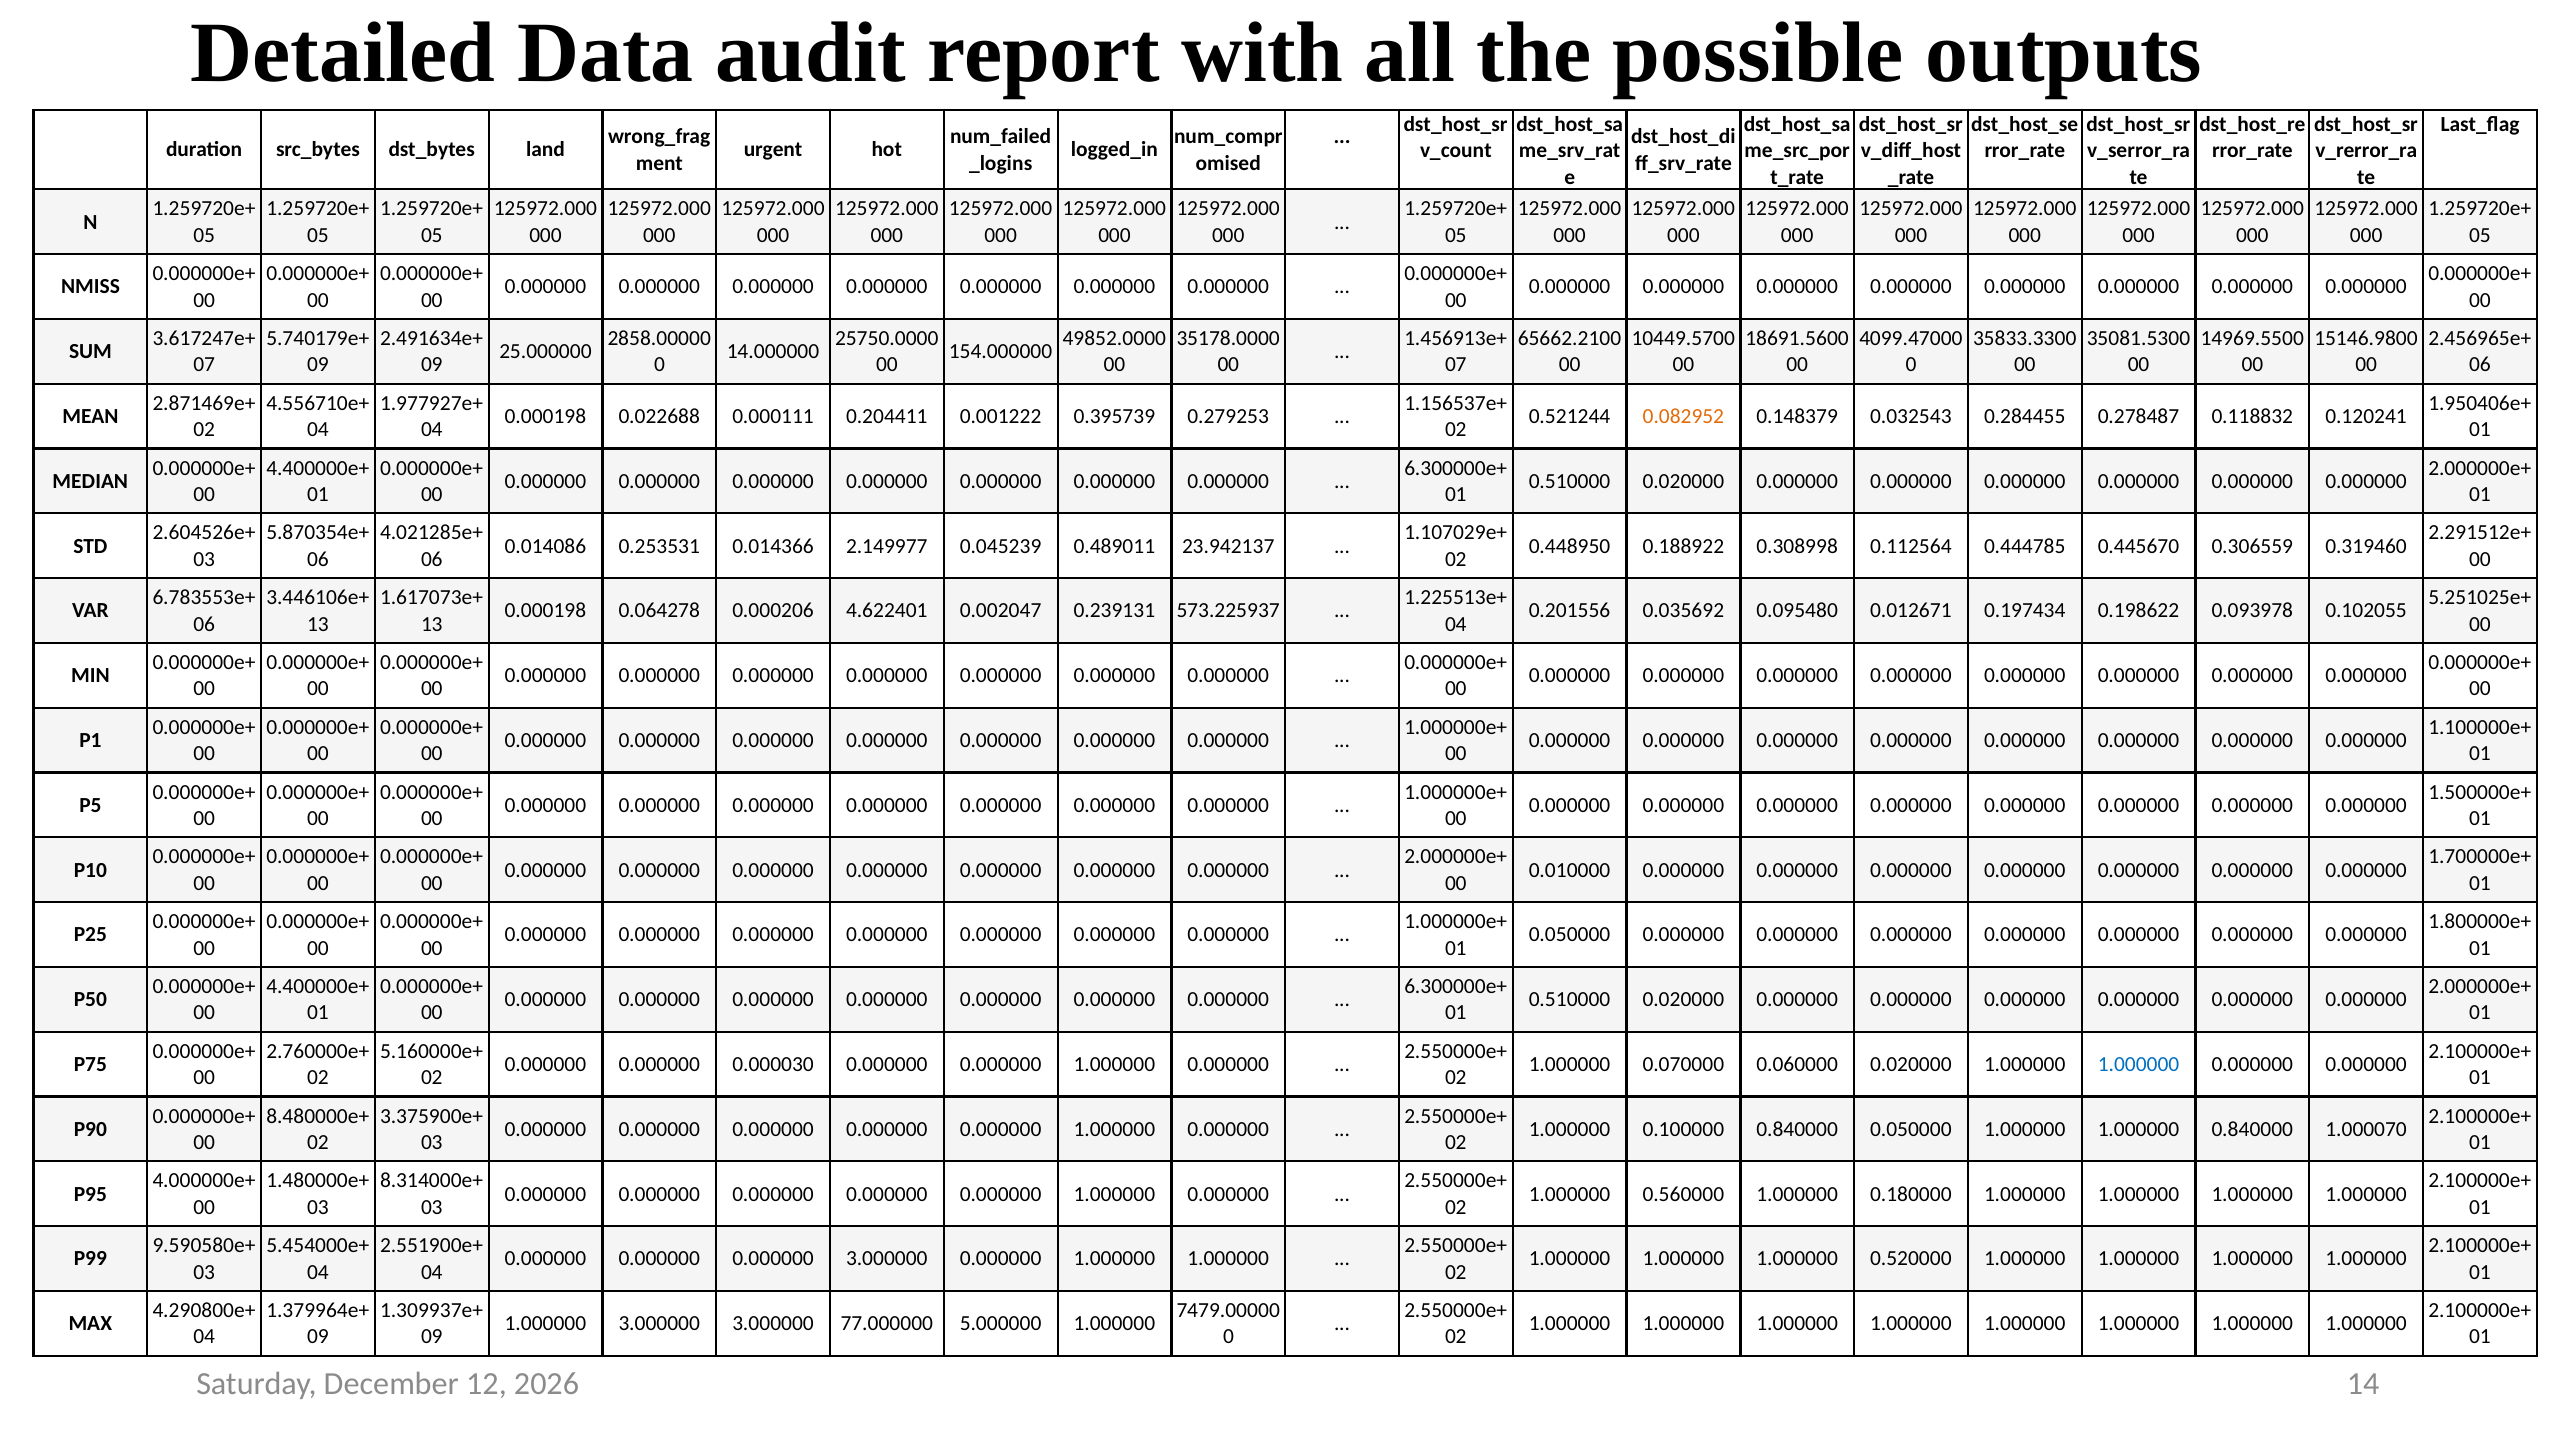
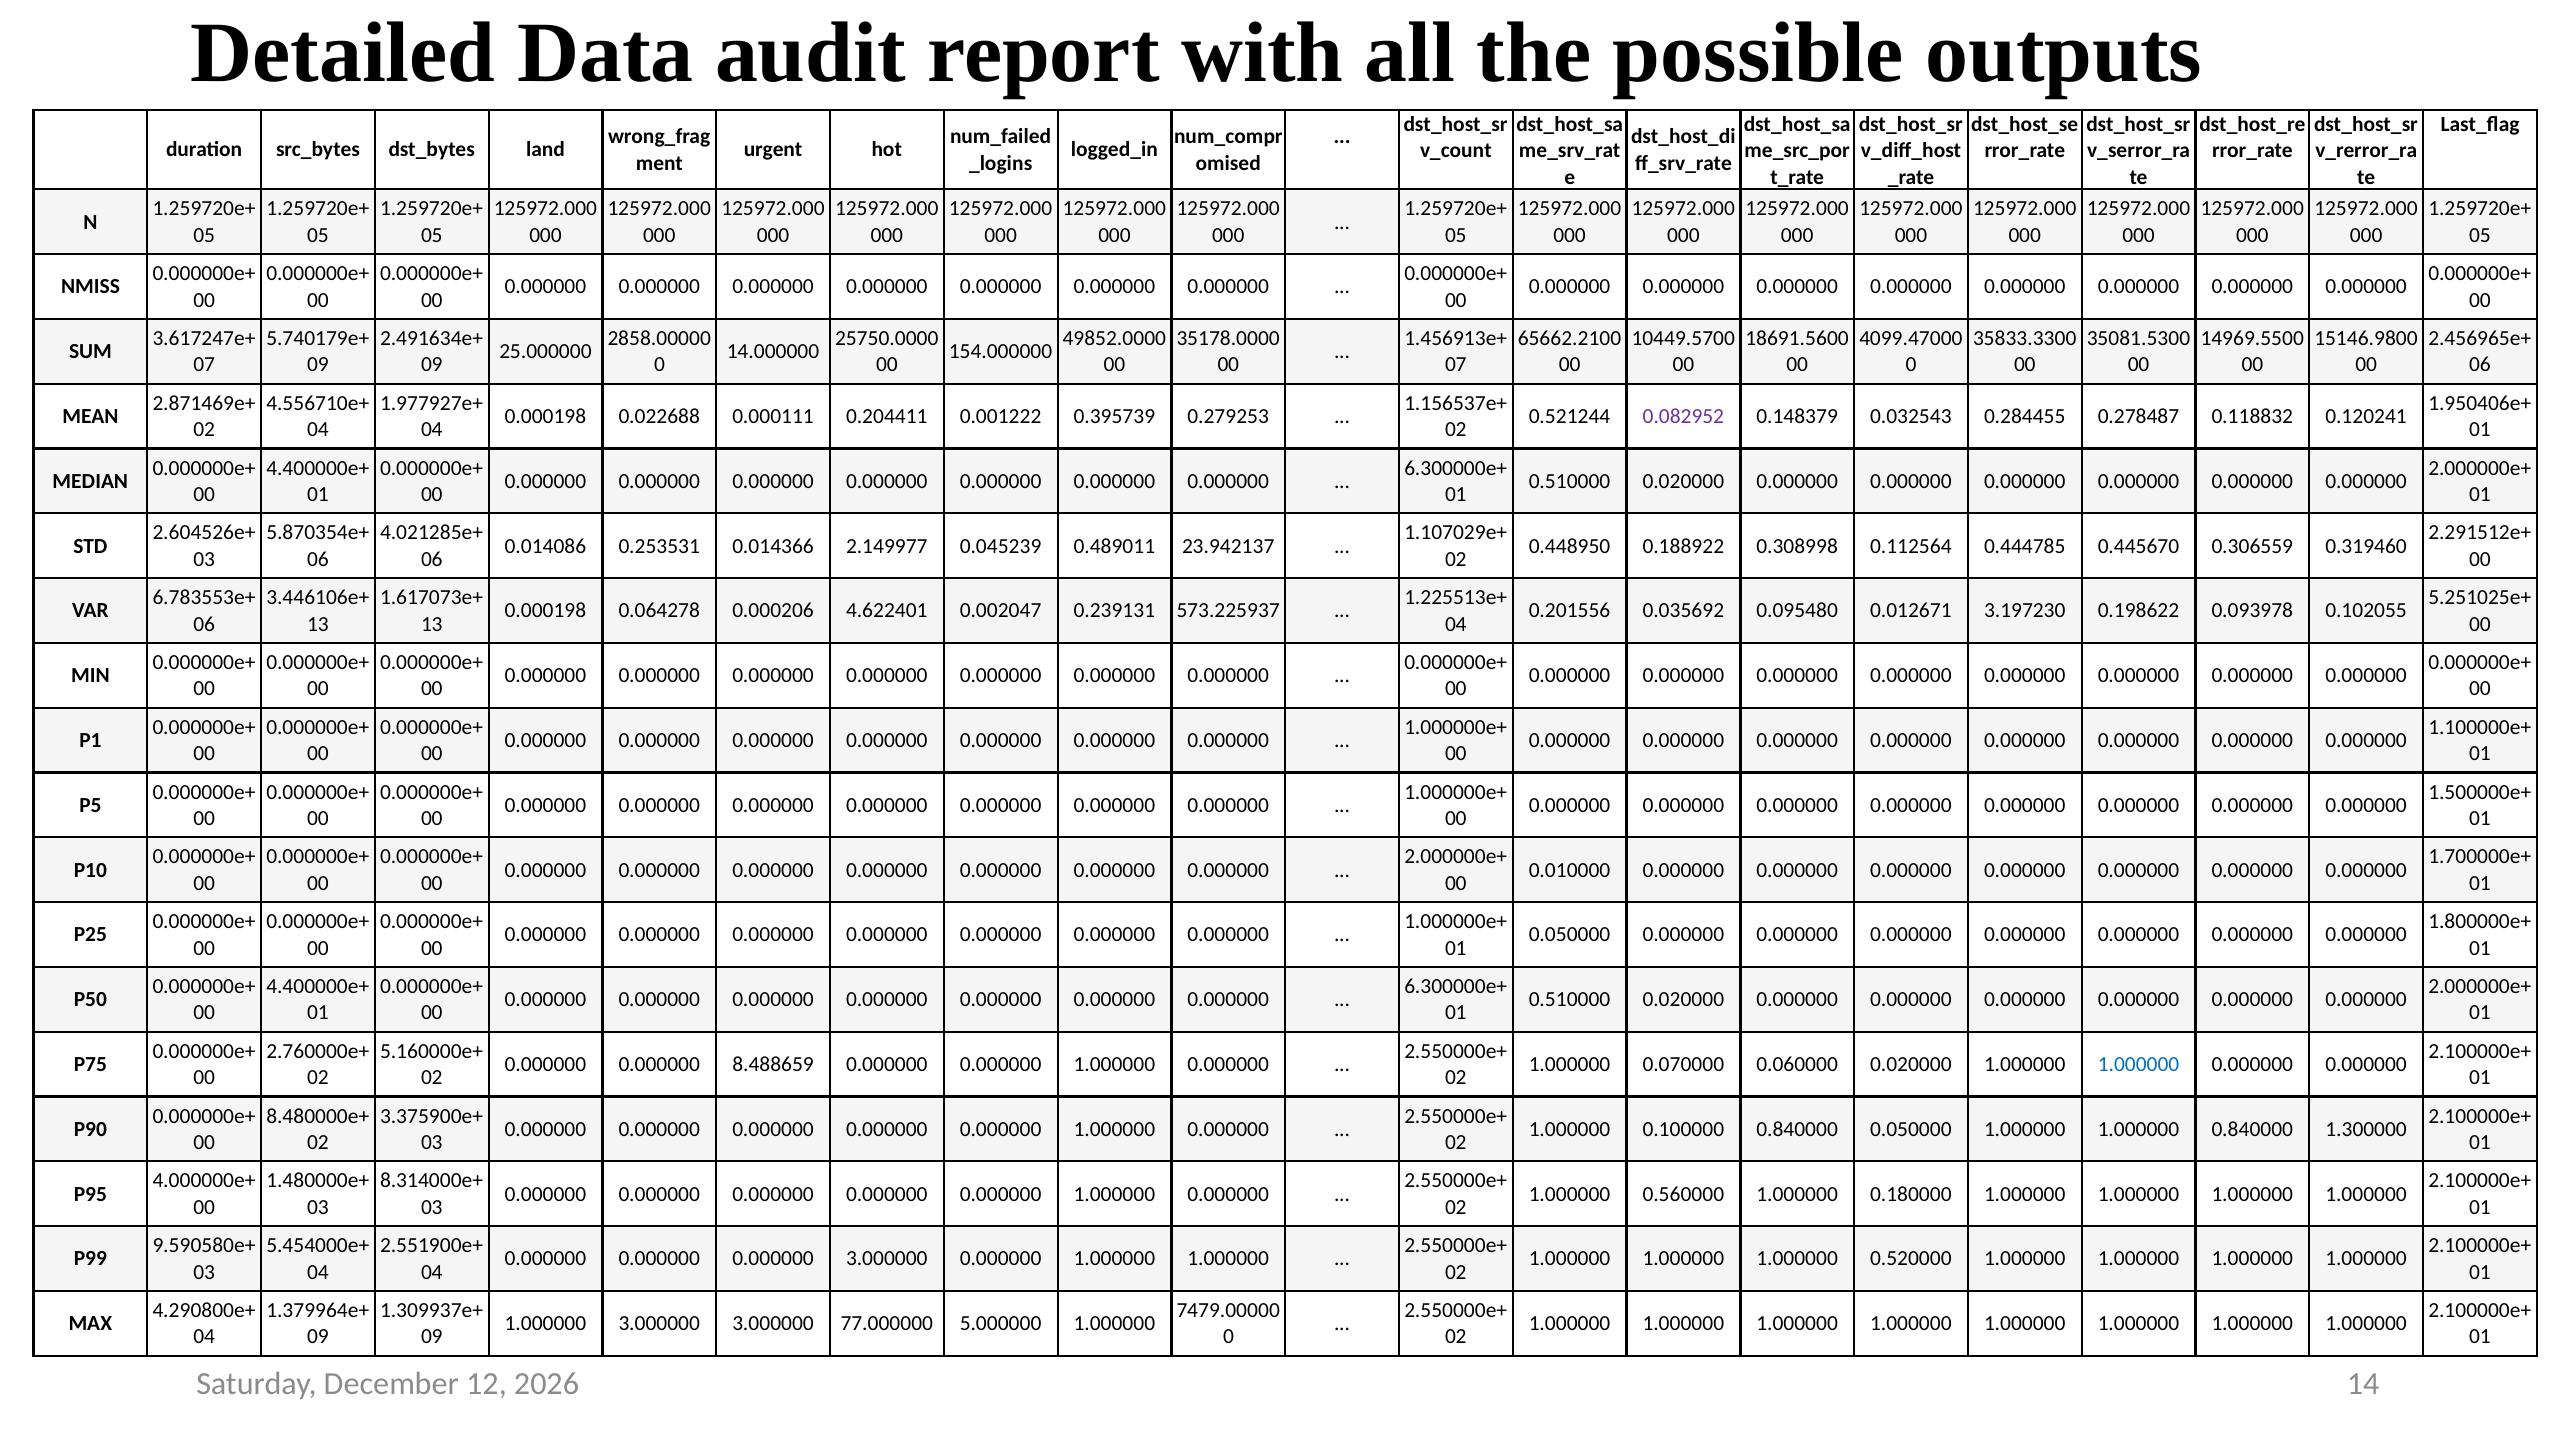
0.082952 colour: orange -> purple
0.197434: 0.197434 -> 3.197230
0.000030: 0.000030 -> 8.488659
1.000070: 1.000070 -> 1.300000
